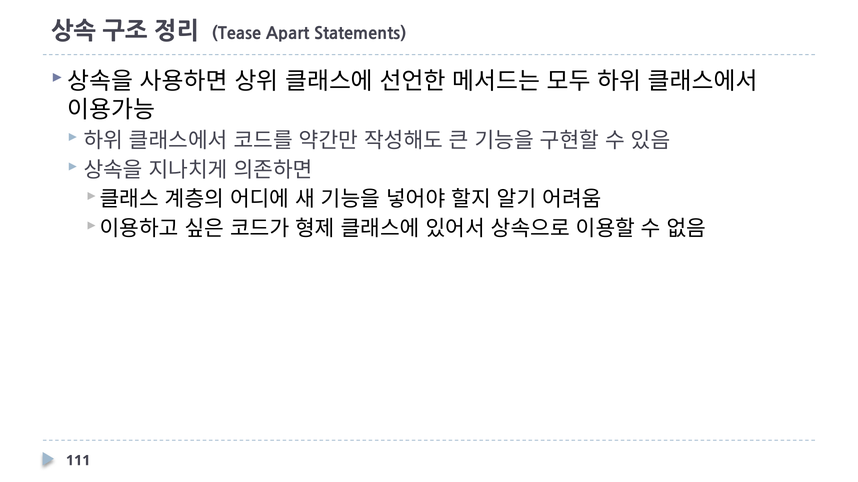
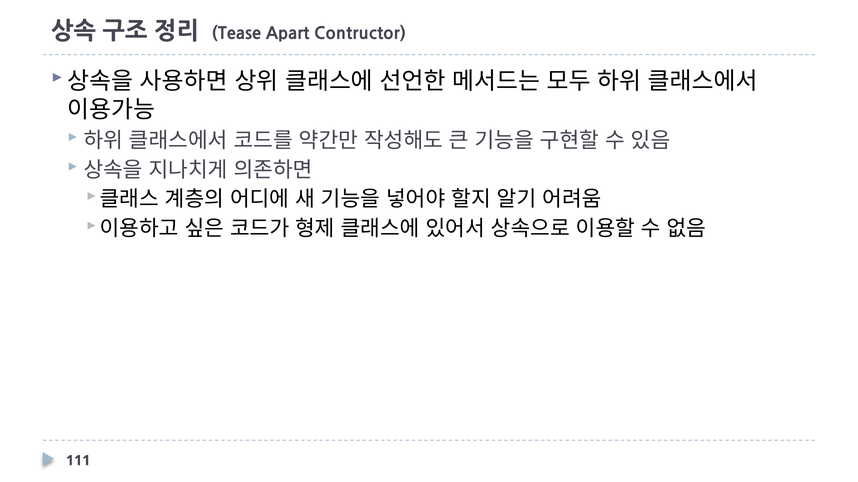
Statements: Statements -> Contructor
